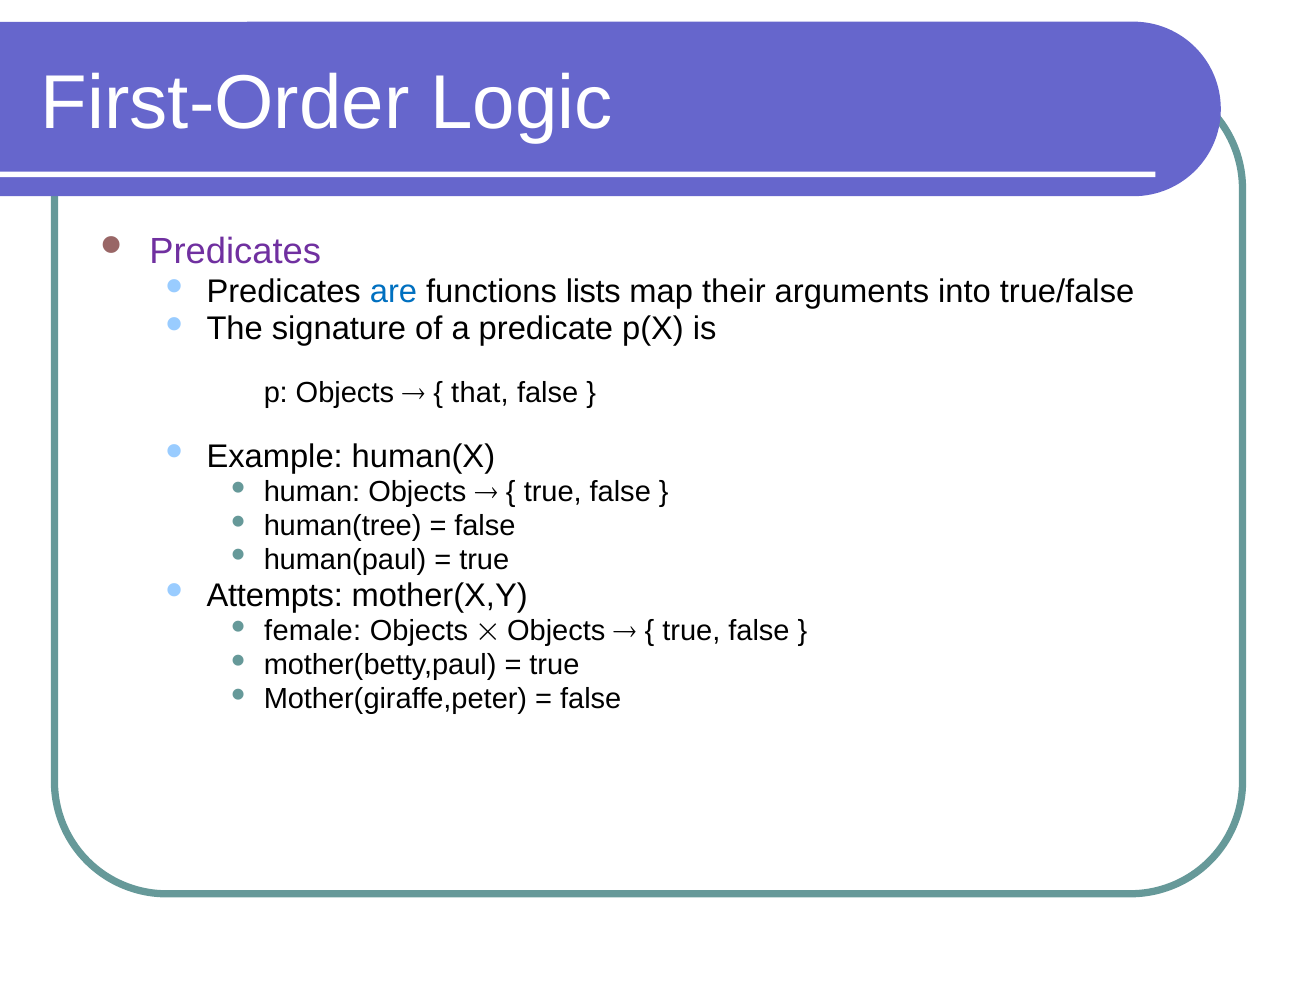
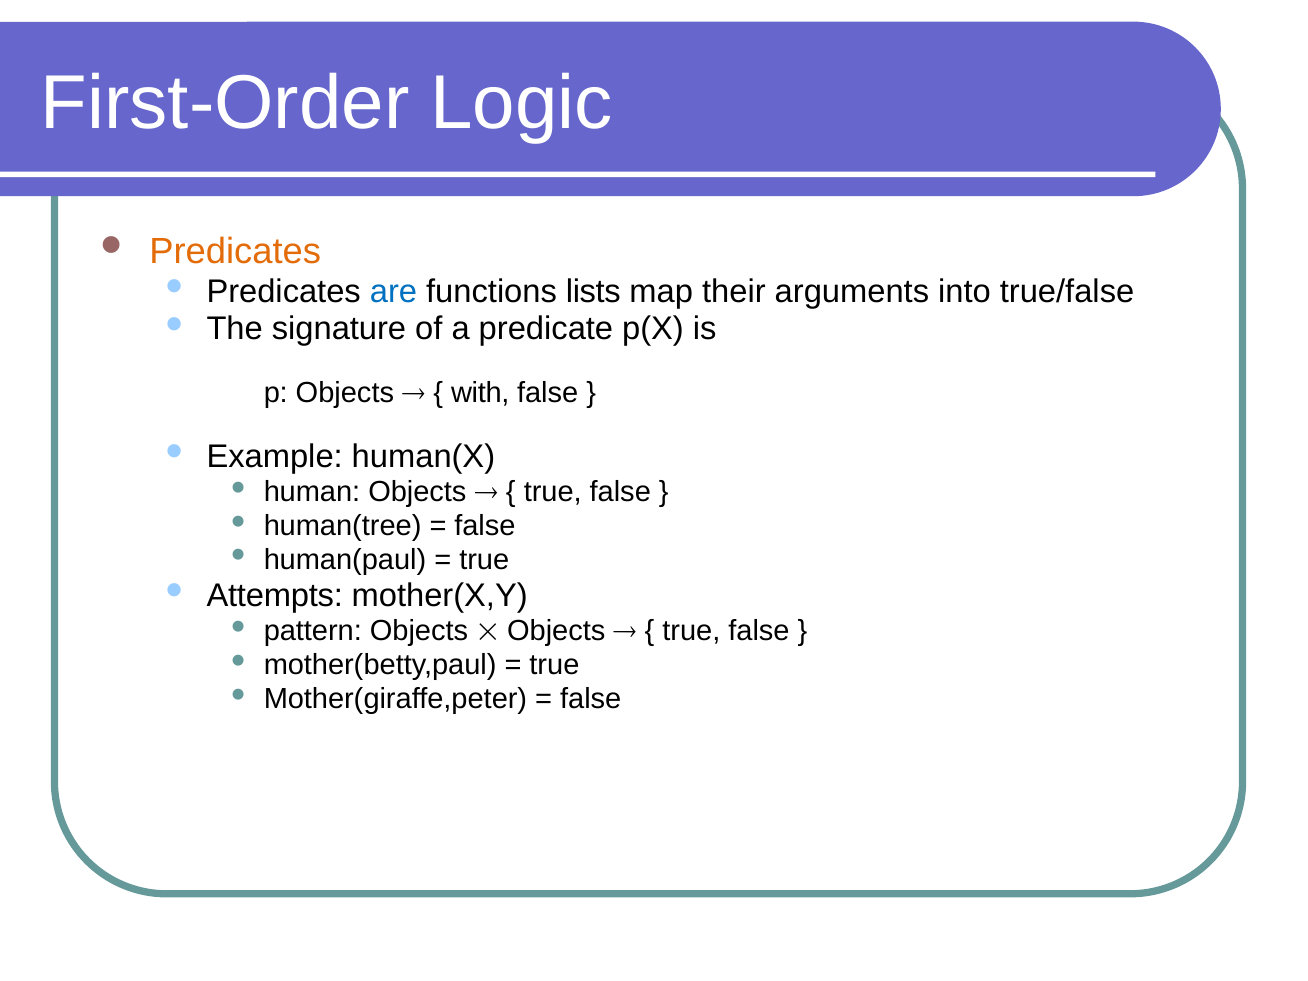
Predicates at (235, 251) colour: purple -> orange
that: that -> with
female: female -> pattern
